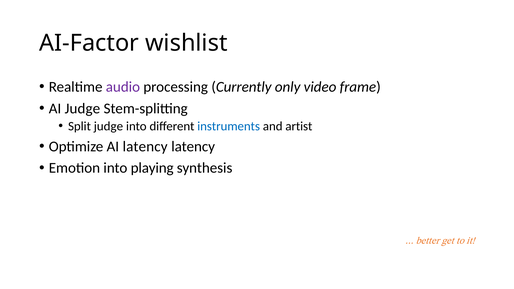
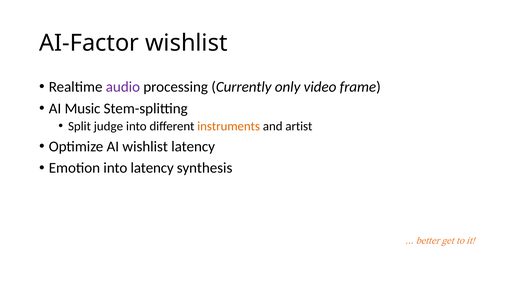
AI Judge: Judge -> Music
instruments colour: blue -> orange
AI latency: latency -> wishlist
into playing: playing -> latency
